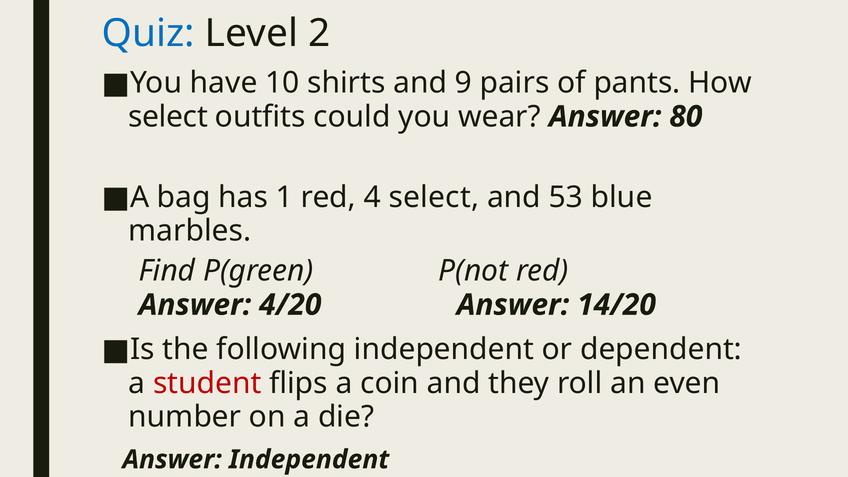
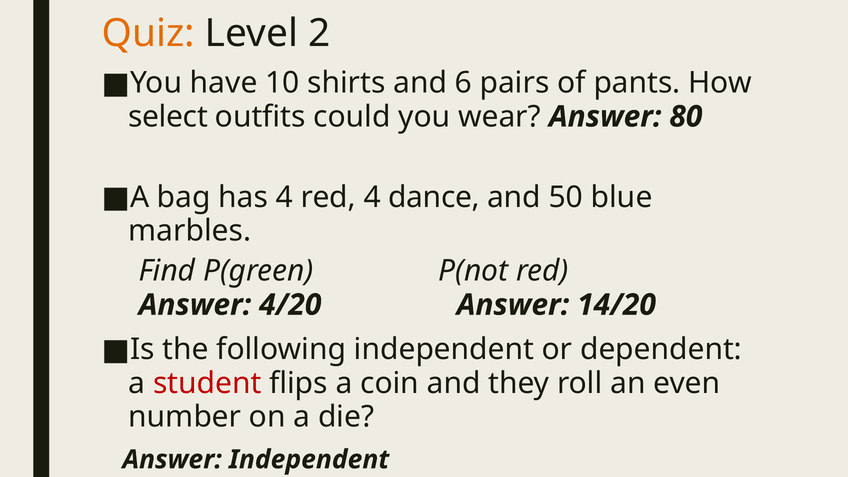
Quiz colour: blue -> orange
9: 9 -> 6
has 1: 1 -> 4
4 select: select -> dance
53: 53 -> 50
